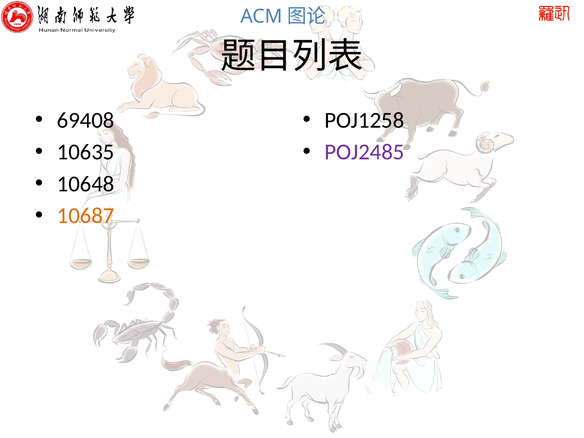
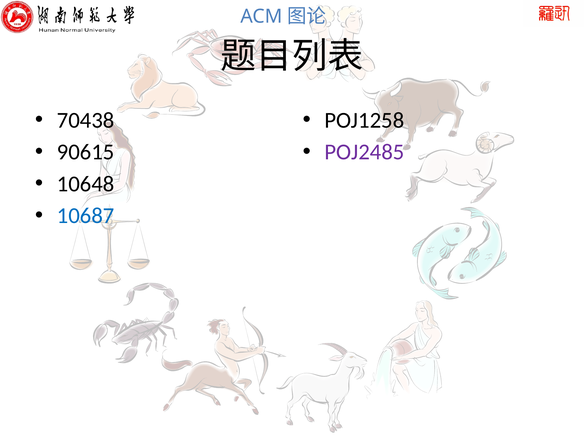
69408: 69408 -> 70438
10635: 10635 -> 90615
10687 colour: orange -> blue
